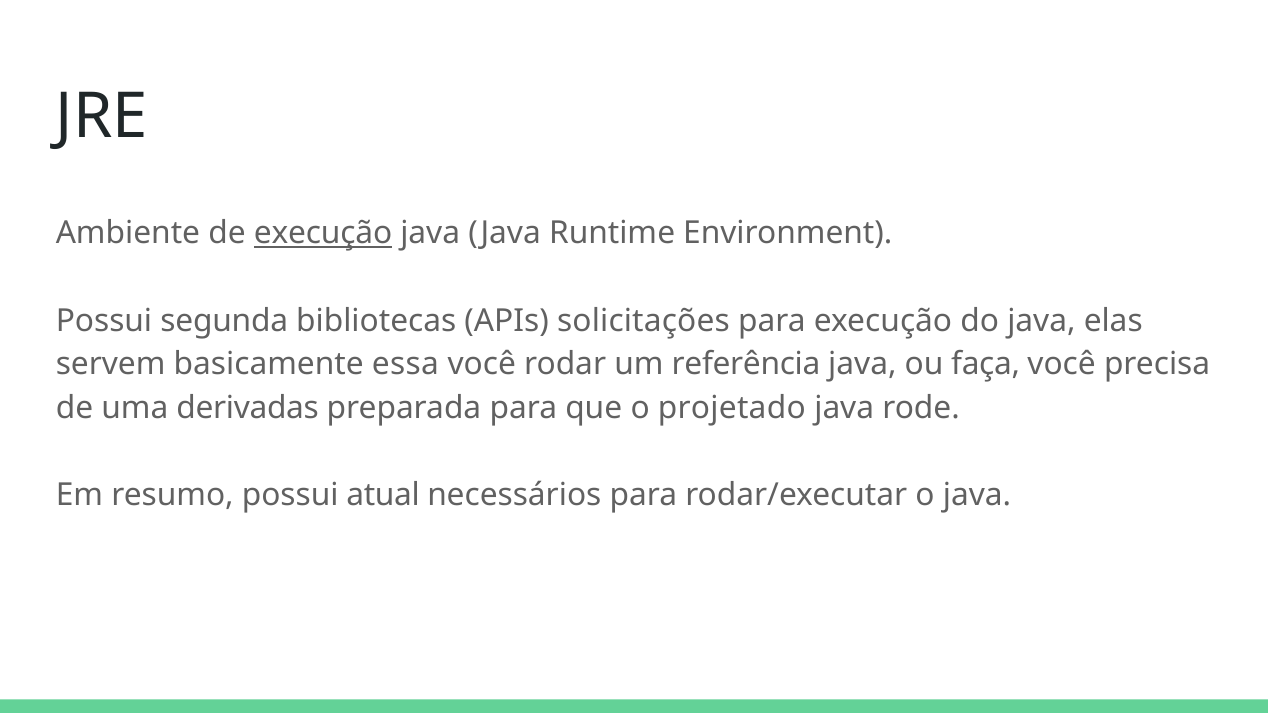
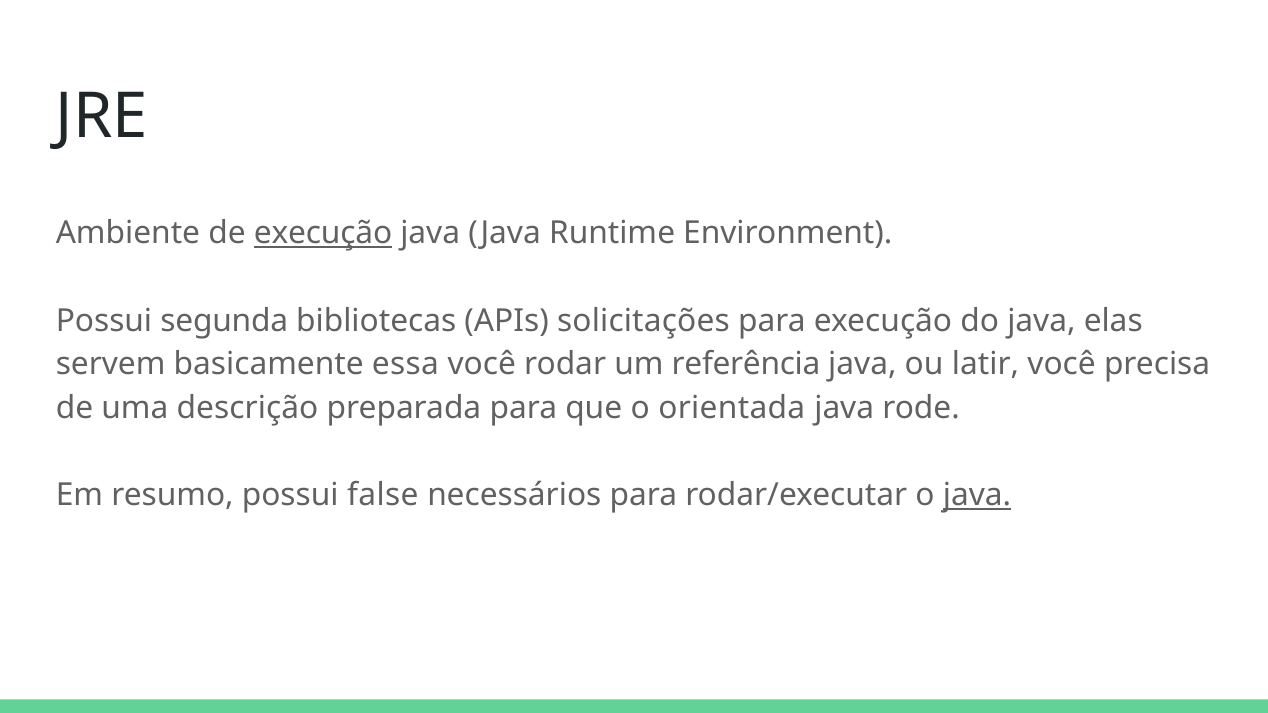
faça: faça -> latir
derivadas: derivadas -> descrição
projetado: projetado -> orientada
atual: atual -> false
java at (977, 496) underline: none -> present
